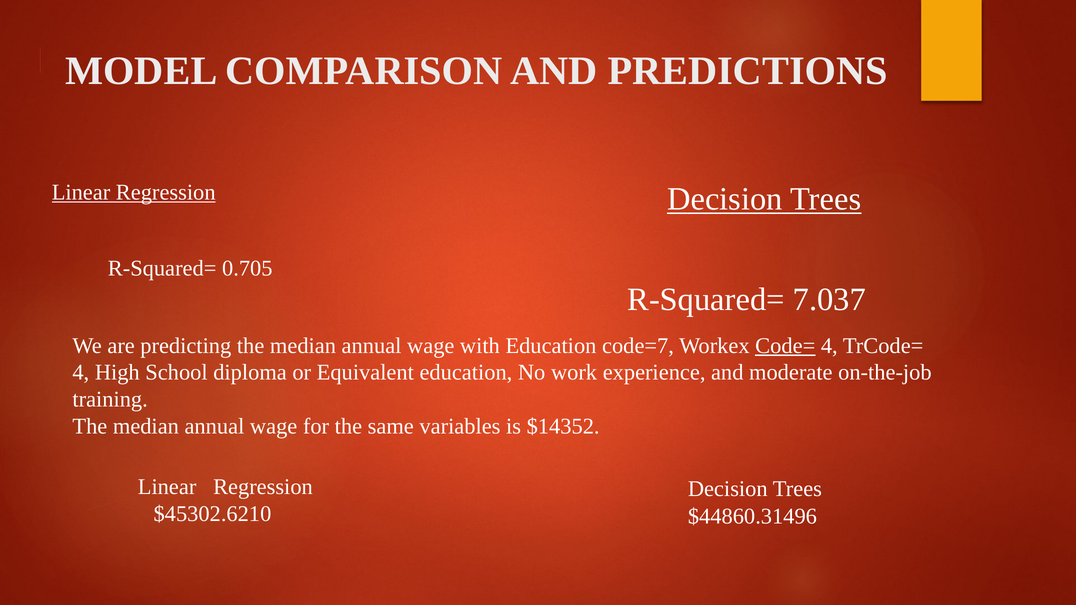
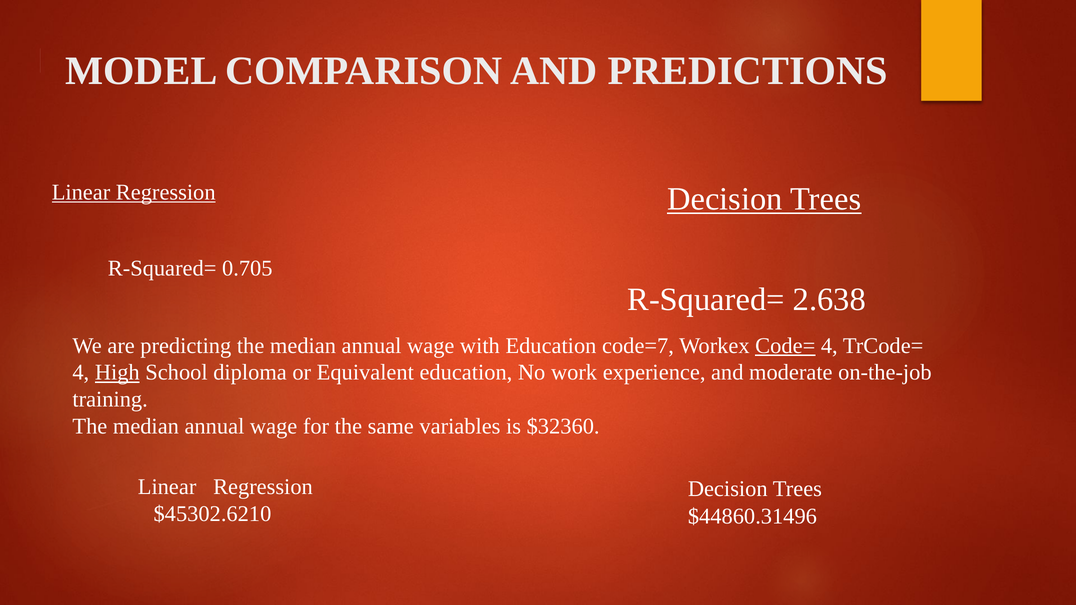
7.037: 7.037 -> 2.638
High underline: none -> present
$14352: $14352 -> $32360
